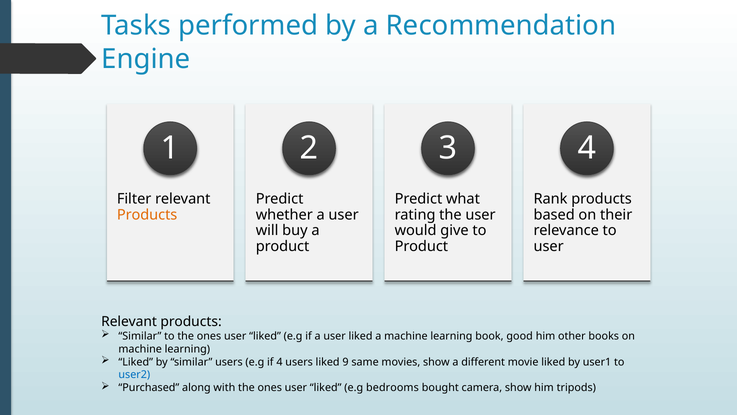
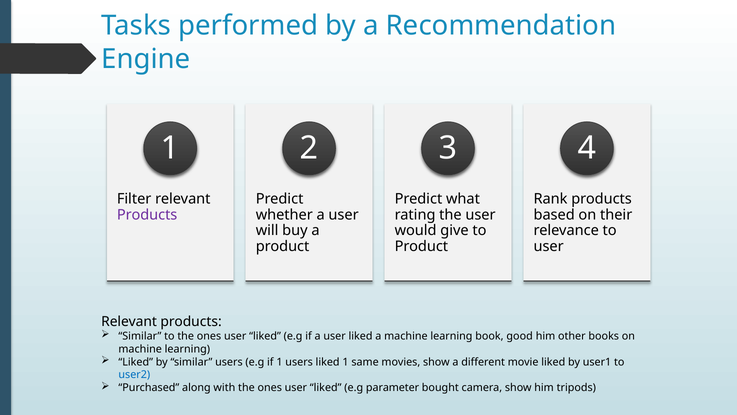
Products at (147, 215) colour: orange -> purple
if 4: 4 -> 1
liked 9: 9 -> 1
bedrooms: bedrooms -> parameter
